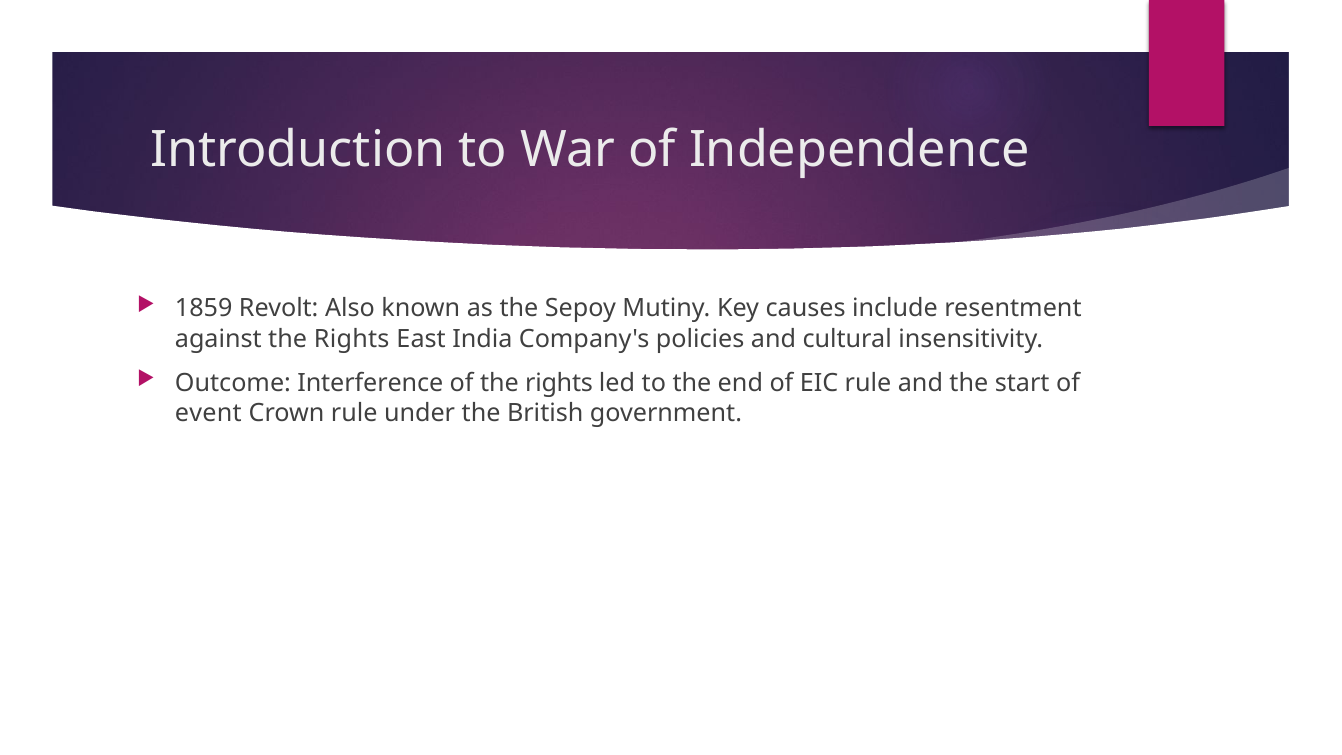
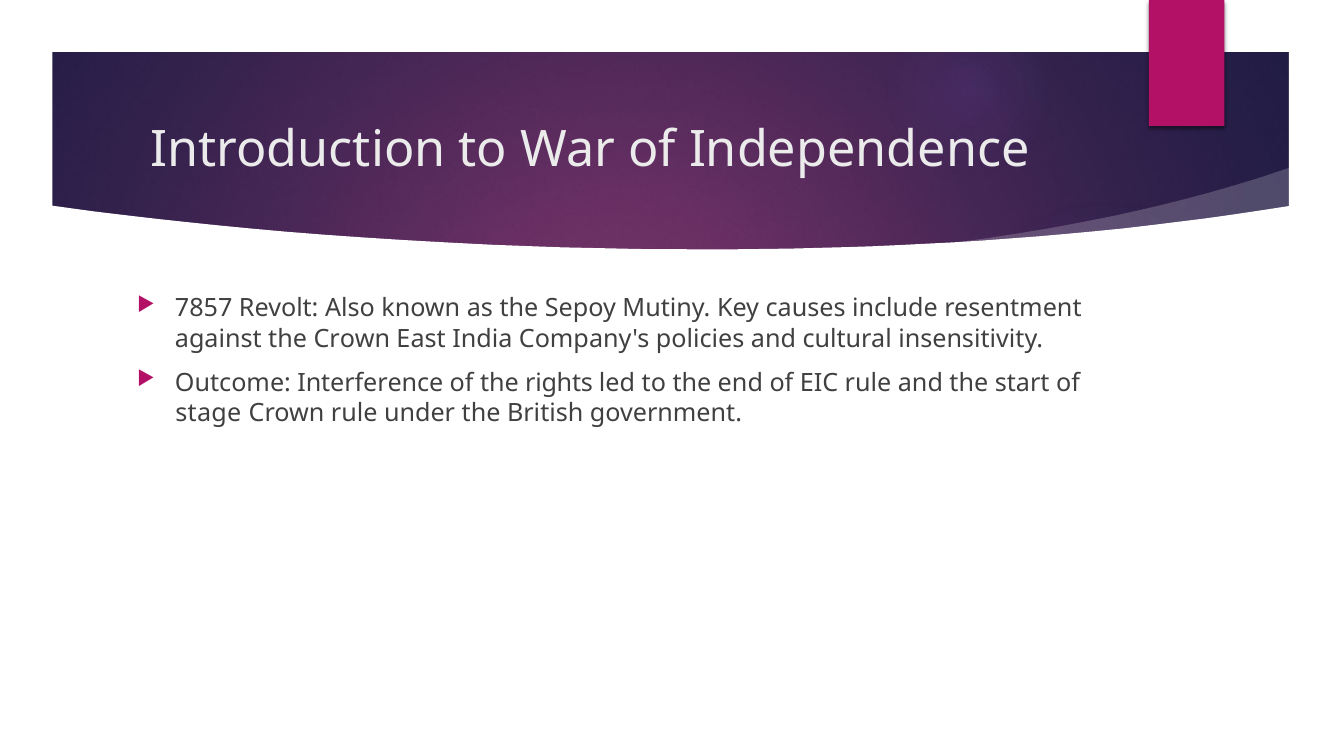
1859: 1859 -> 7857
against the Rights: Rights -> Crown
event: event -> stage
